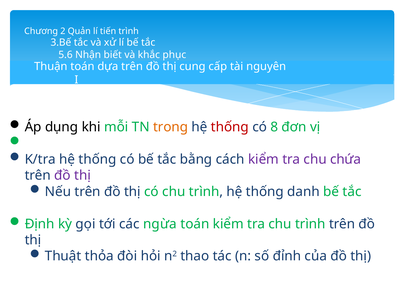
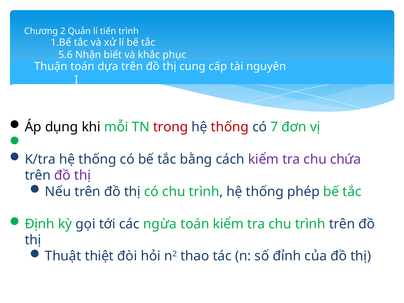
3.Bế: 3.Bế -> 1.Bế
trong colour: orange -> red
8: 8 -> 7
danh: danh -> phép
thỏa: thỏa -> thiệt
